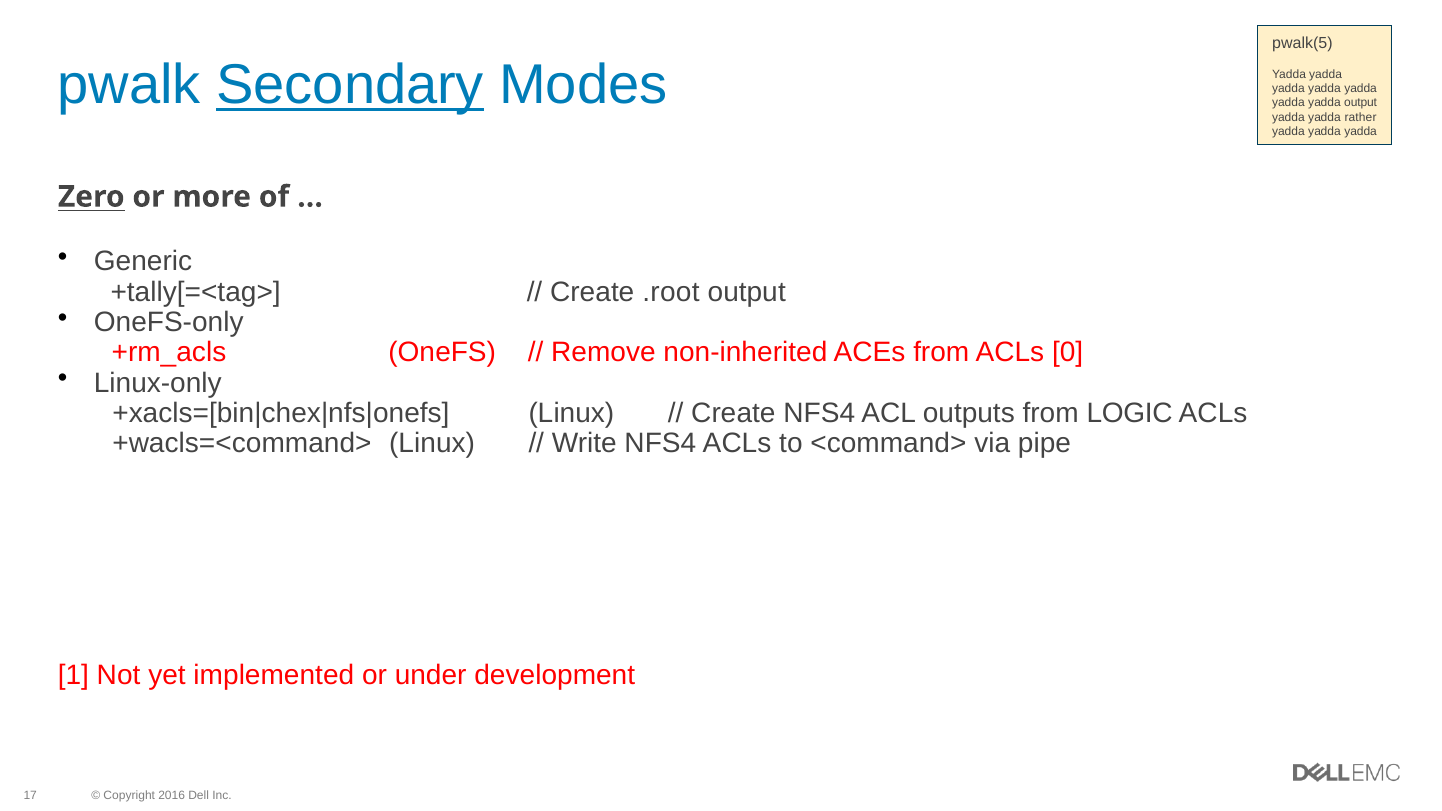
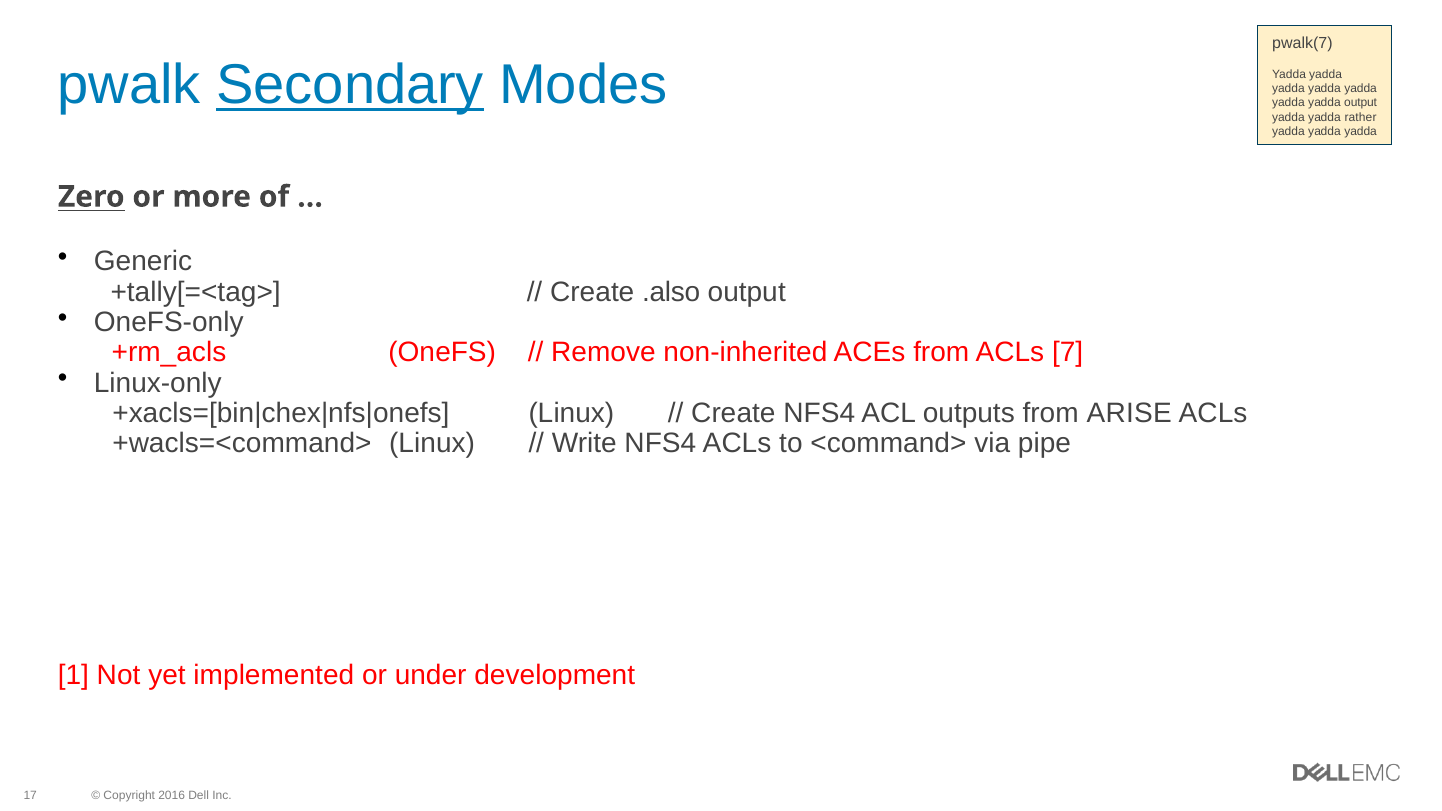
pwalk(5: pwalk(5 -> pwalk(7
.root: .root -> .also
0: 0 -> 7
LOGIC: LOGIC -> ARISE
